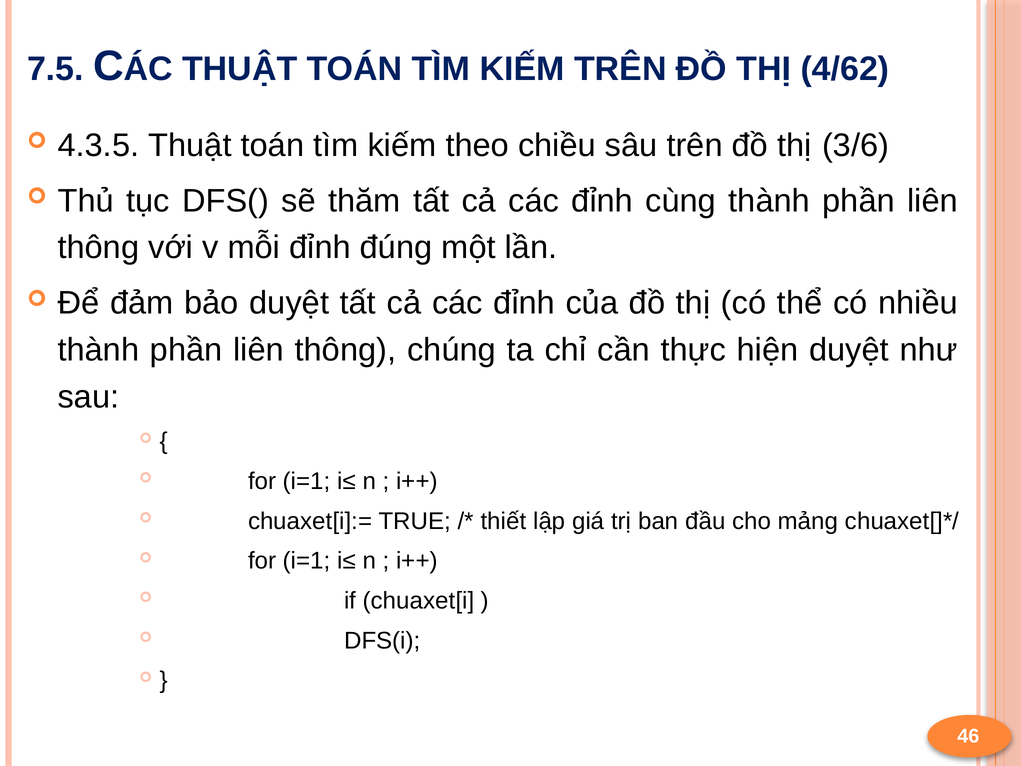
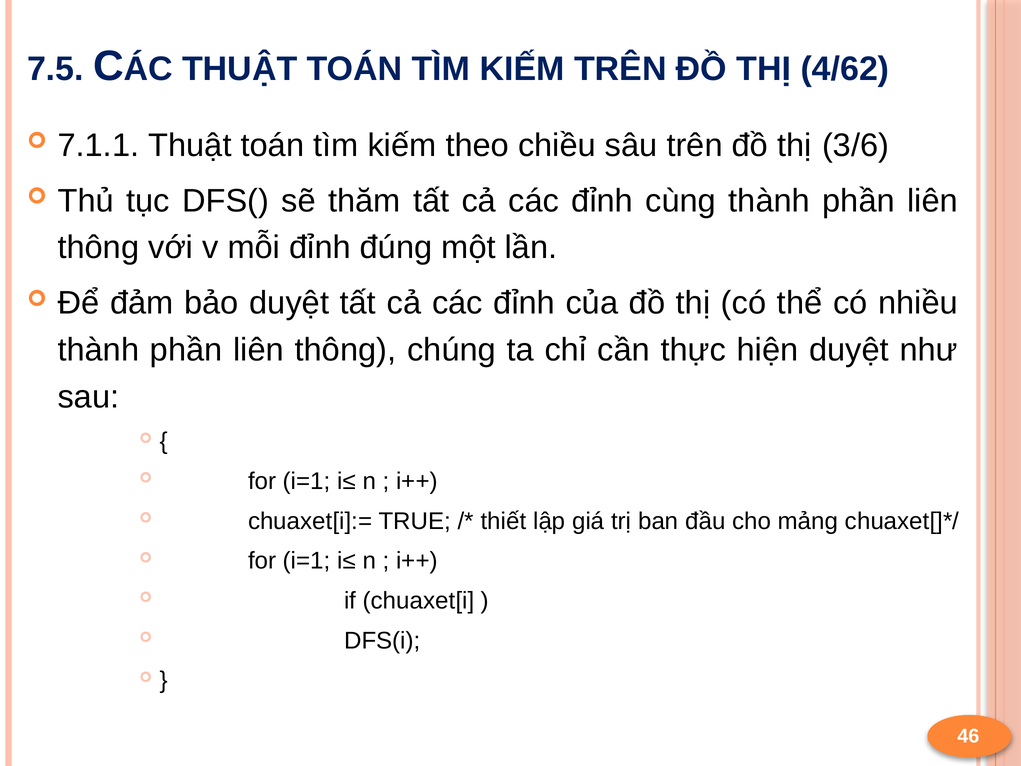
4.3.5: 4.3.5 -> 7.1.1
